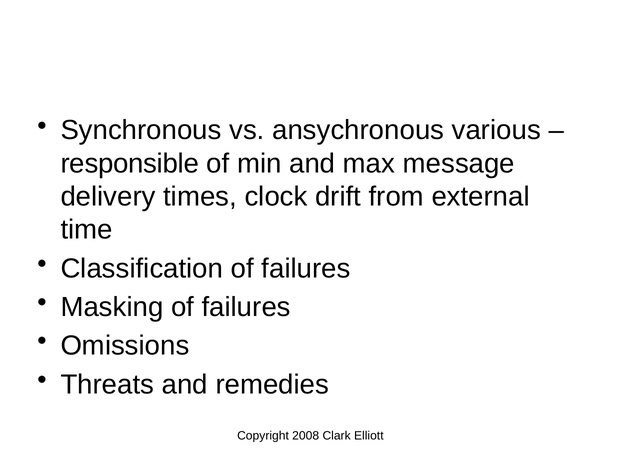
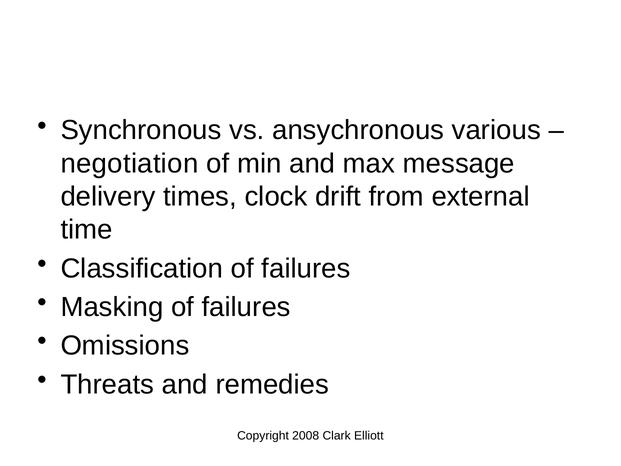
responsible: responsible -> negotiation
